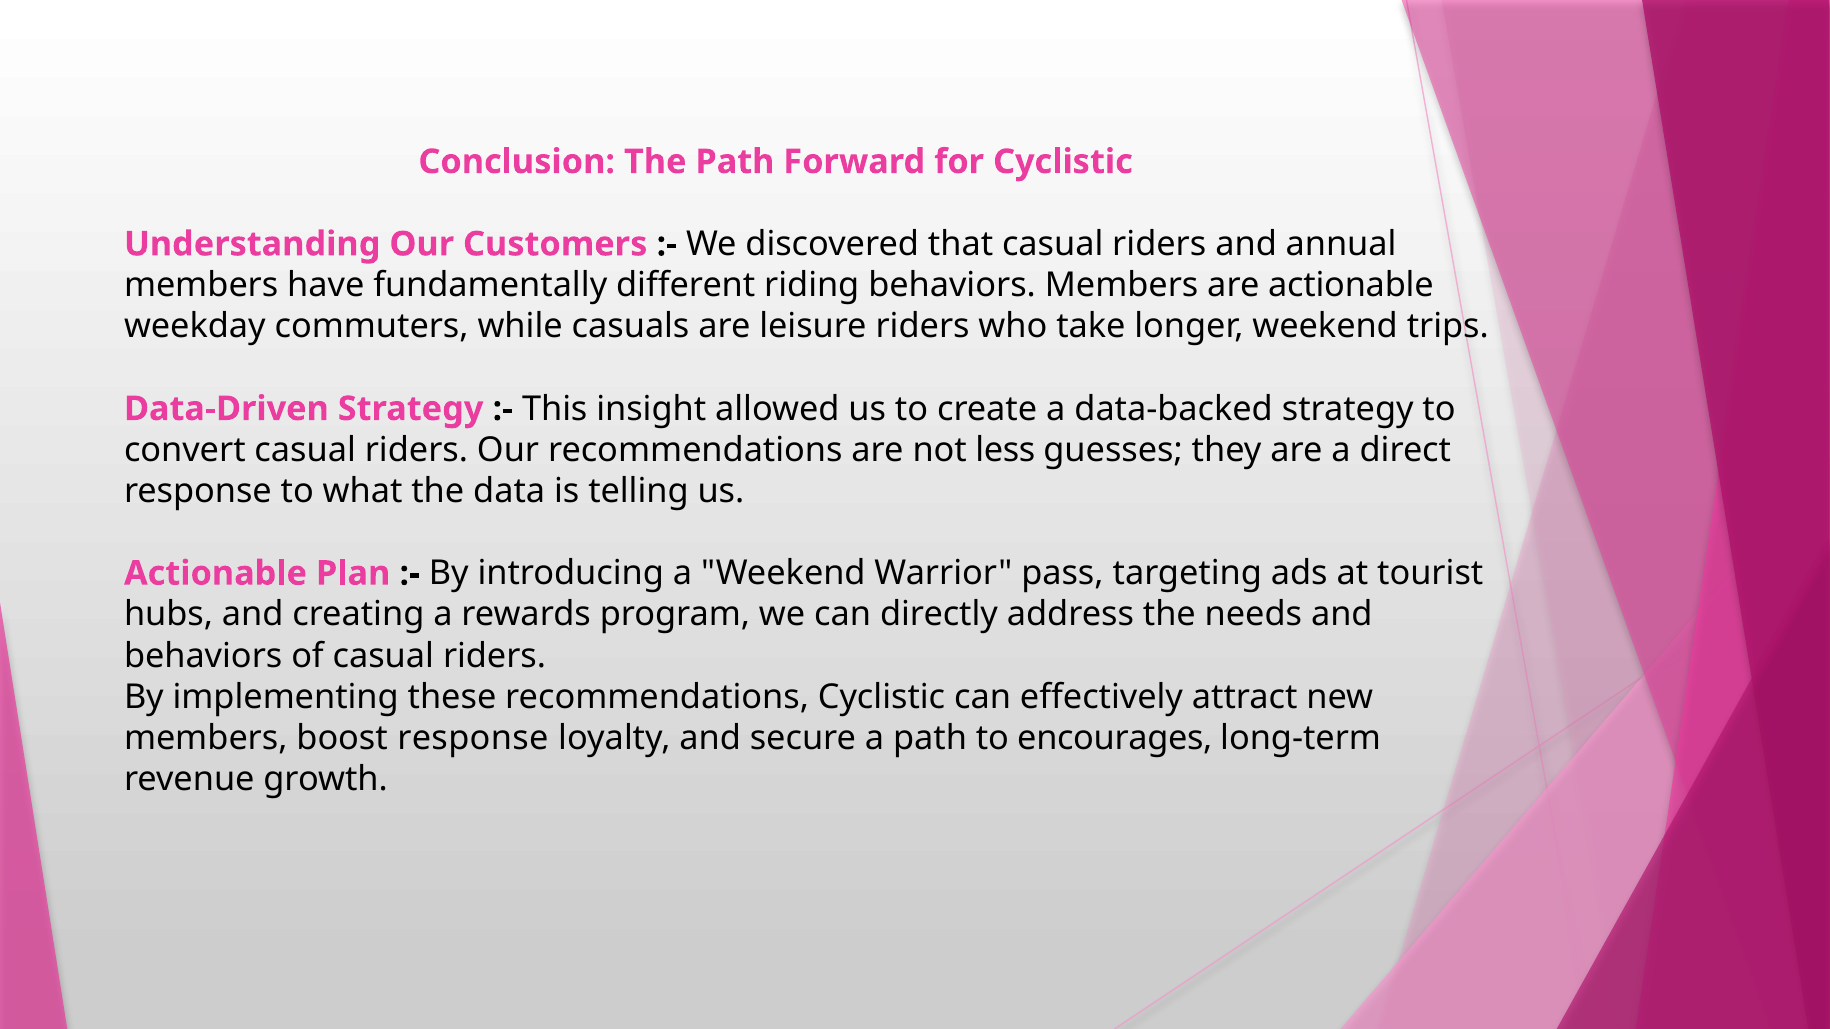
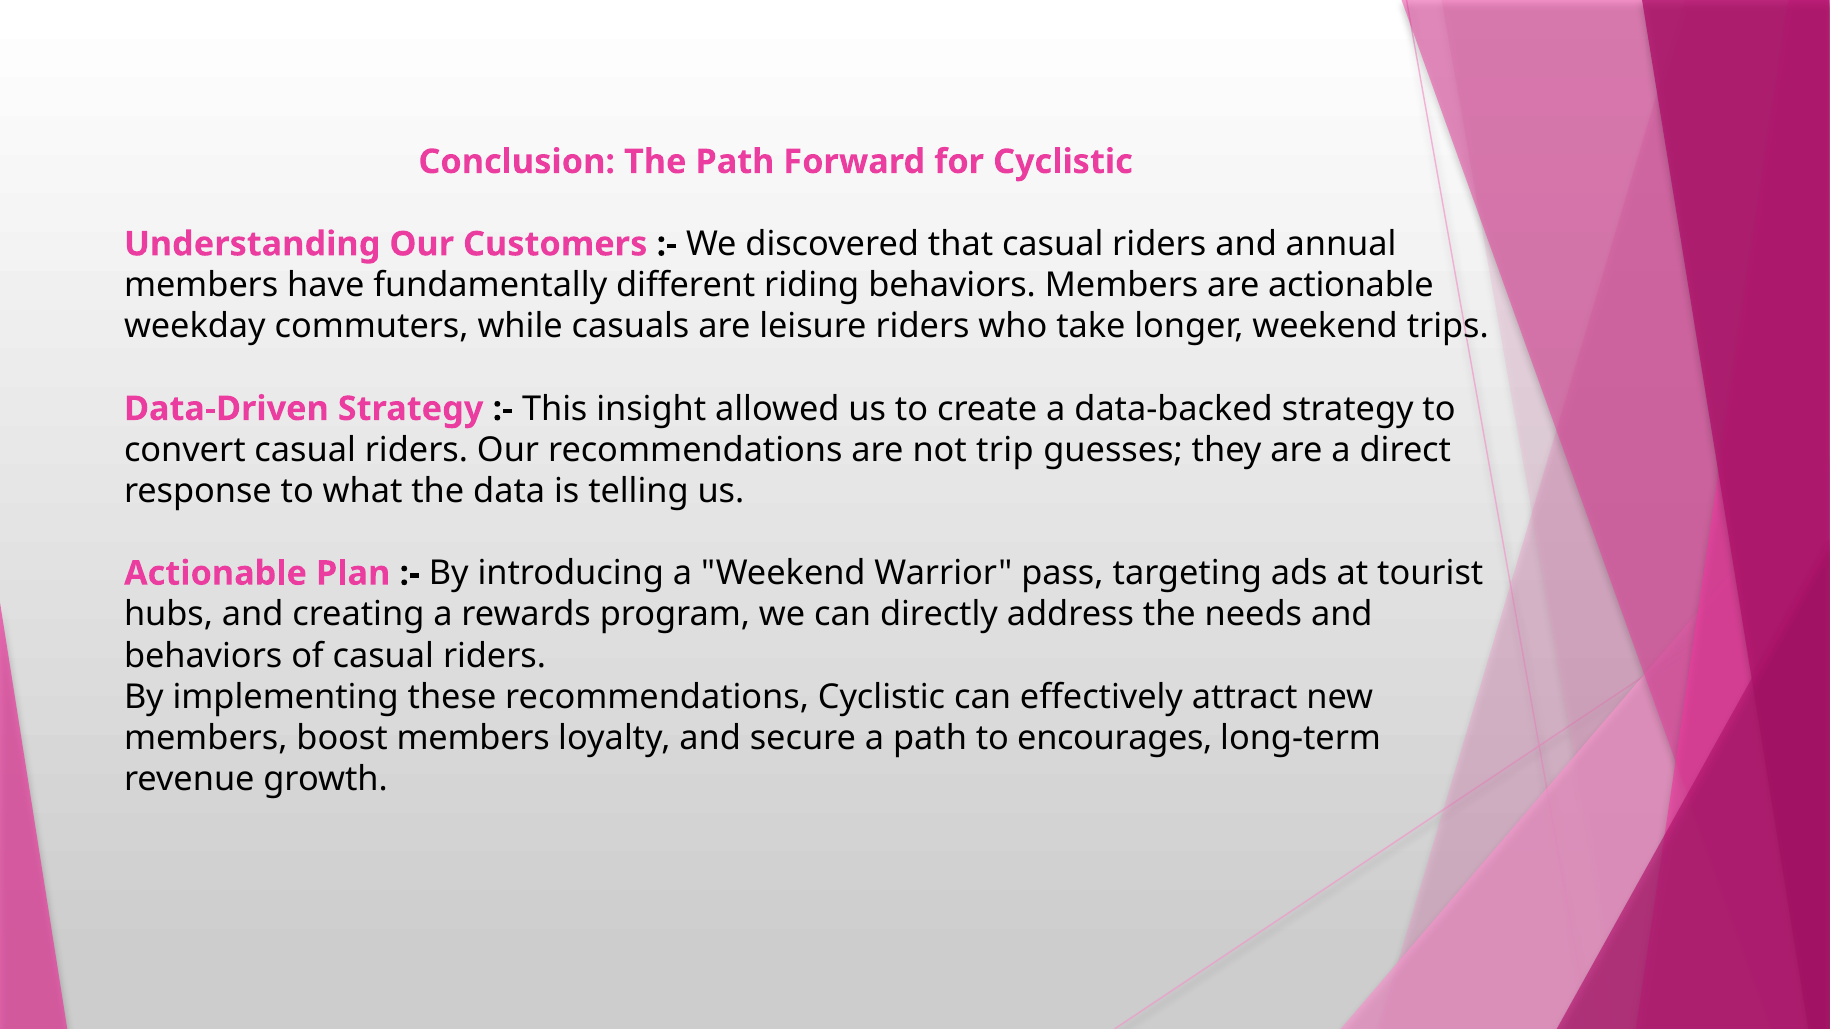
less: less -> trip
boost response: response -> members
